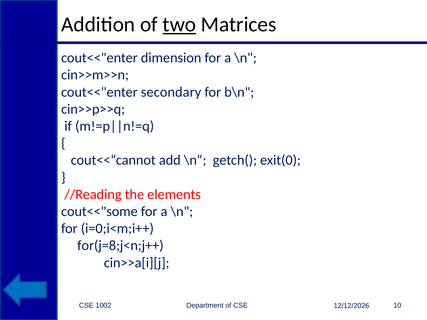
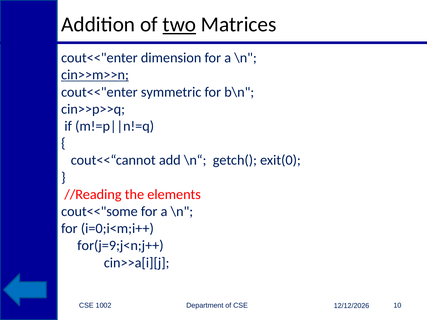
cin>>m>>n underline: none -> present
secondary: secondary -> symmetric
for(j=8;j<n;j++: for(j=8;j<n;j++ -> for(j=9;j<n;j++
